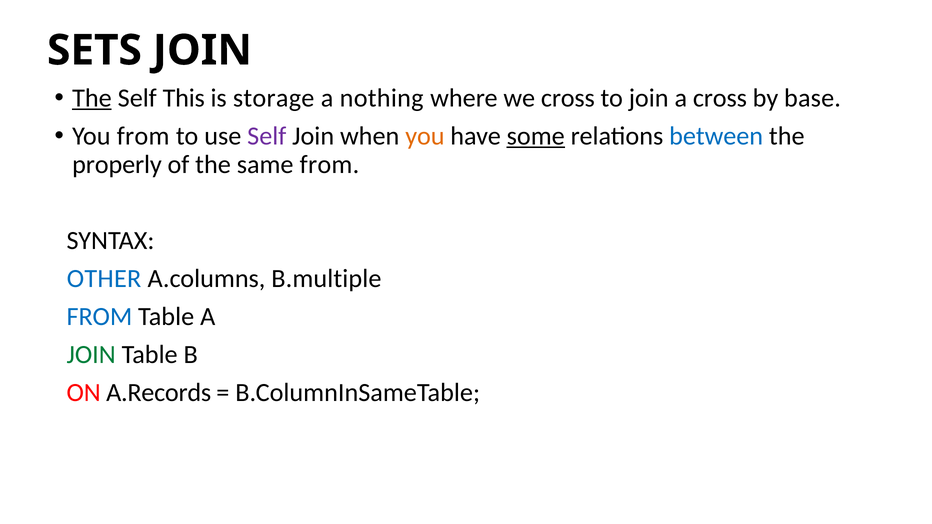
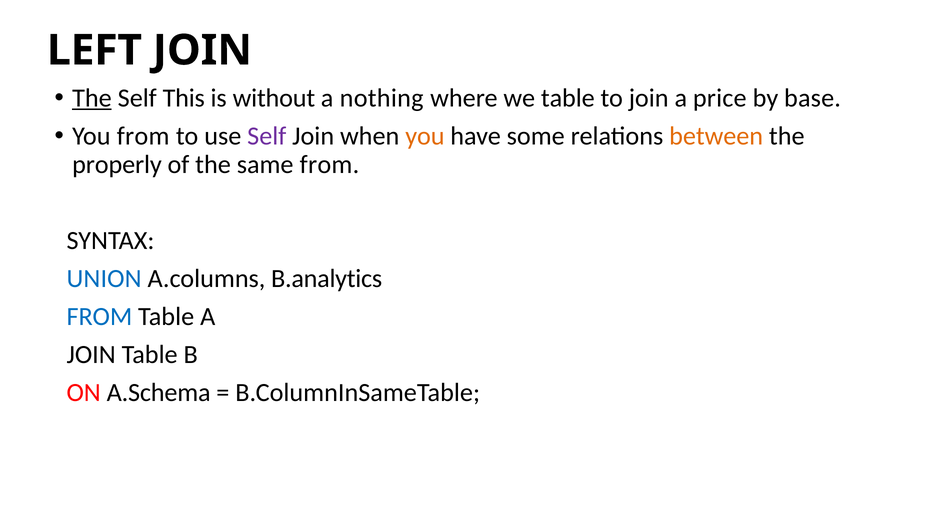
SETS: SETS -> LEFT
storage: storage -> without
we cross: cross -> table
a cross: cross -> price
some underline: present -> none
between colour: blue -> orange
OTHER: OTHER -> UNION
B.multiple: B.multiple -> B.analytics
JOIN at (91, 355) colour: green -> black
A.Records: A.Records -> A.Schema
